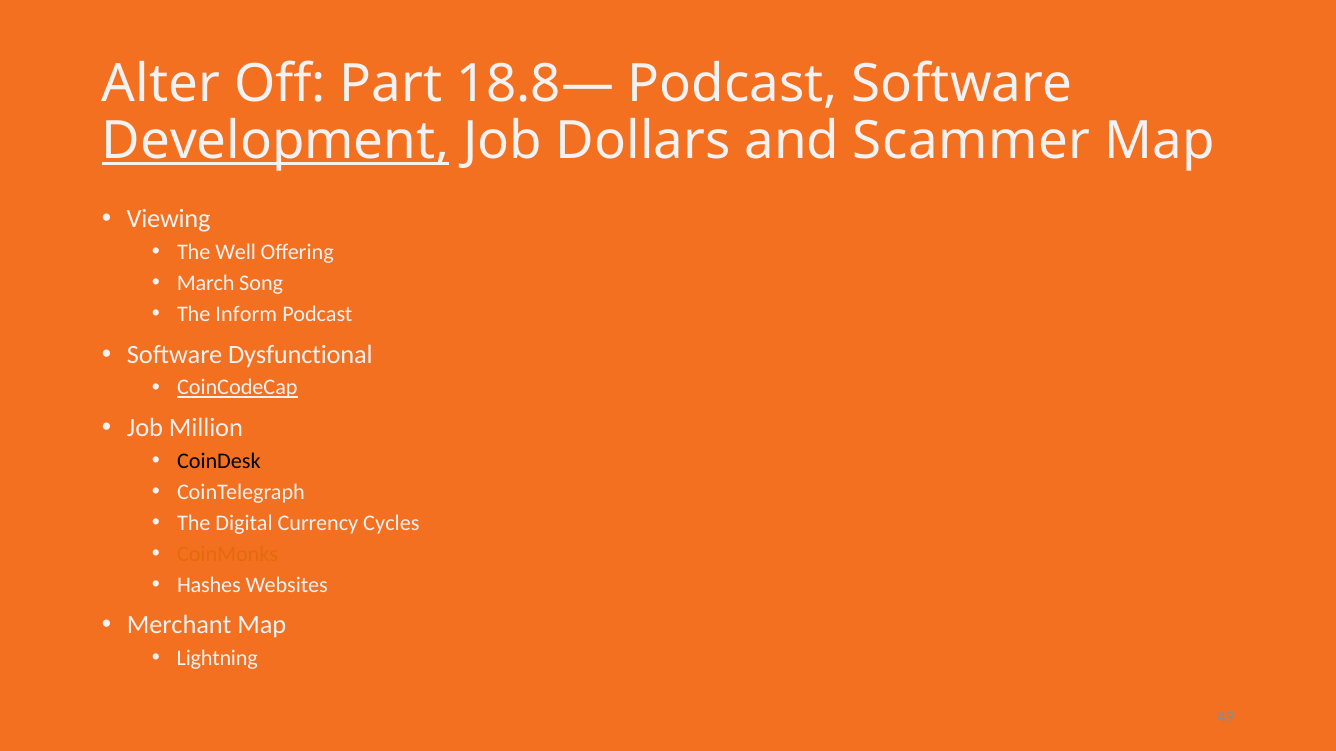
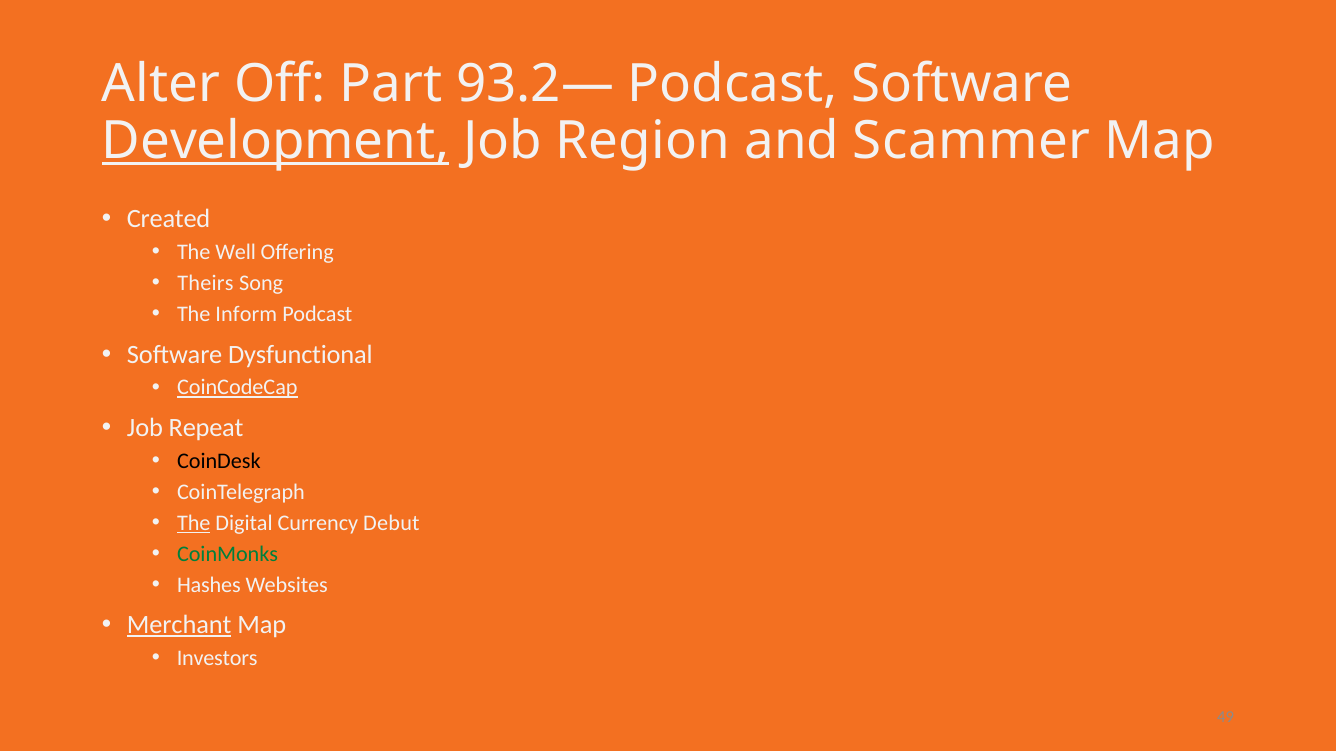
18.8—: 18.8— -> 93.2—
Dollars: Dollars -> Region
Viewing: Viewing -> Created
March: March -> Theirs
Million: Million -> Repeat
The at (194, 523) underline: none -> present
Cycles: Cycles -> Debut
CoinMonks colour: orange -> green
Merchant underline: none -> present
Lightning: Lightning -> Investors
